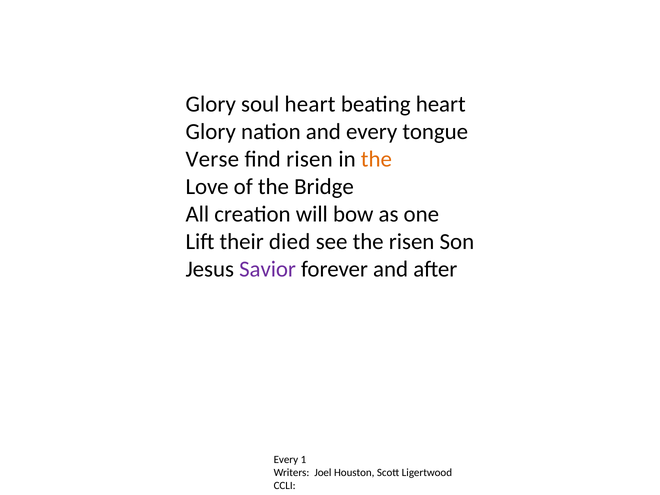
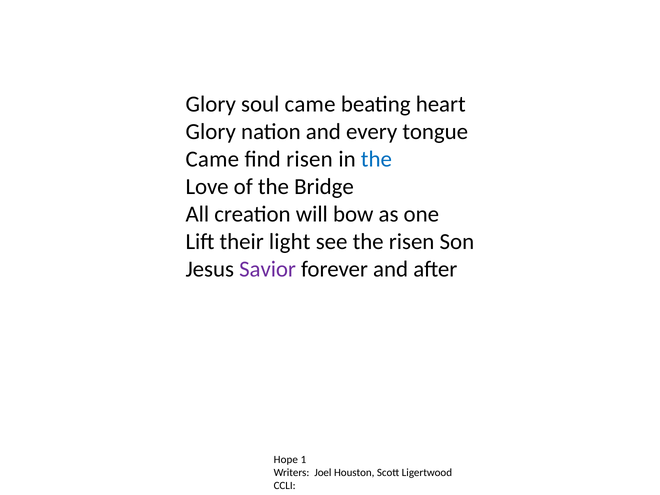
soul heart: heart -> came
Verse at (212, 159): Verse -> Came
the at (376, 159) colour: orange -> blue
died: died -> light
Every at (286, 459): Every -> Hope
